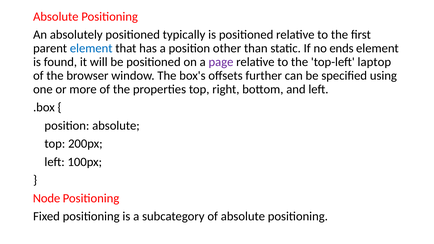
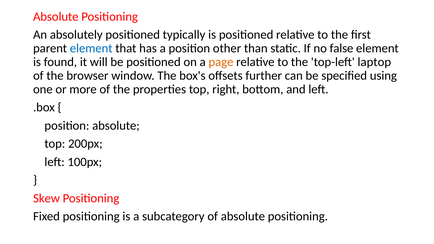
ends: ends -> false
page colour: purple -> orange
Node: Node -> Skew
